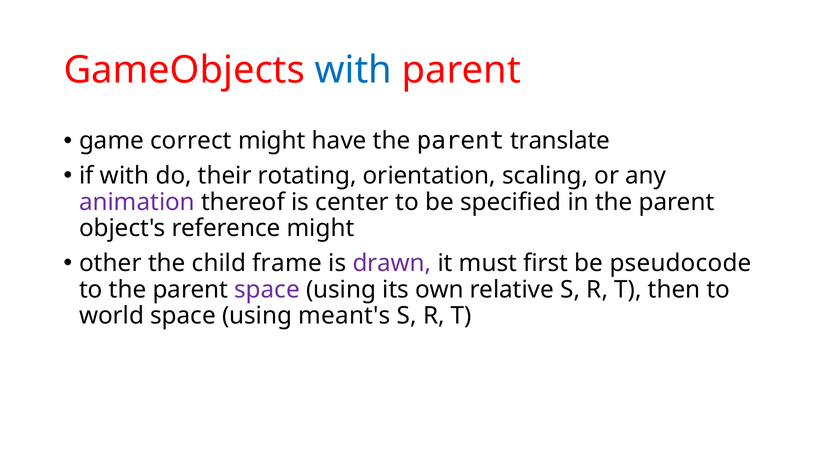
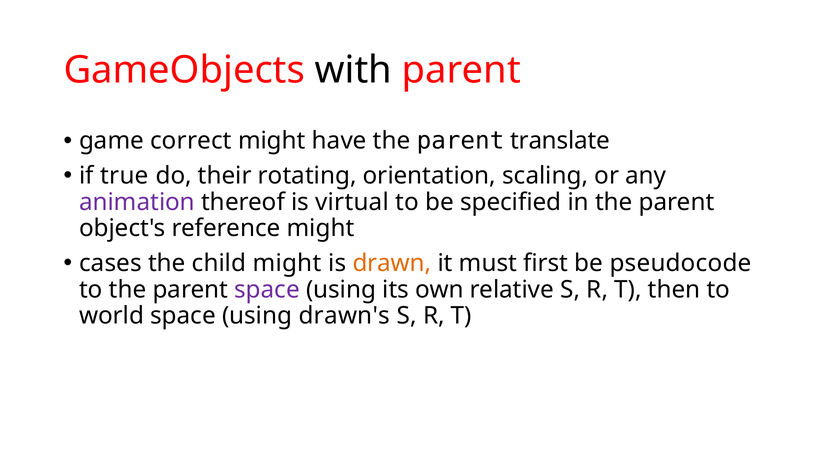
with at (354, 70) colour: blue -> black
if with: with -> true
center: center -> virtual
other: other -> cases
child frame: frame -> might
drawn colour: purple -> orange
meant's: meant's -> drawn's
